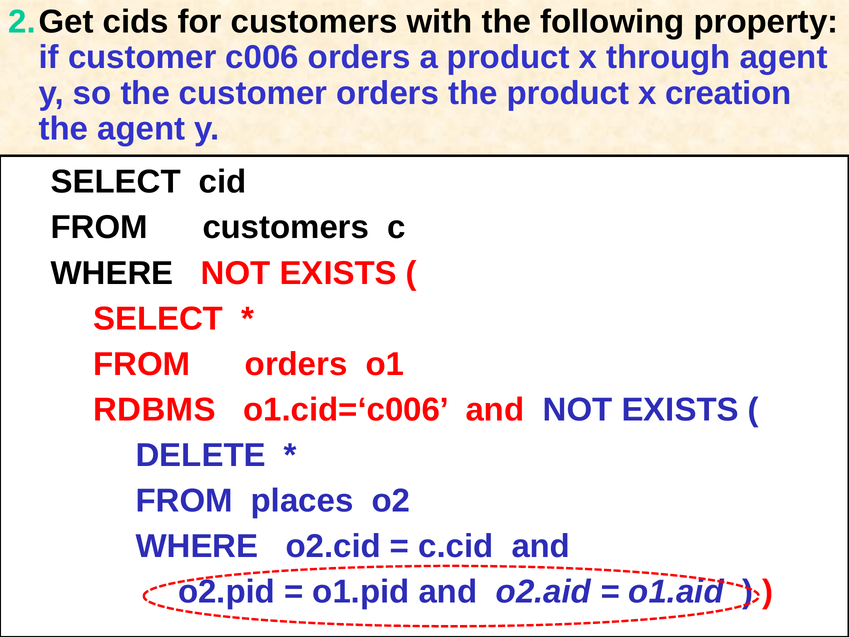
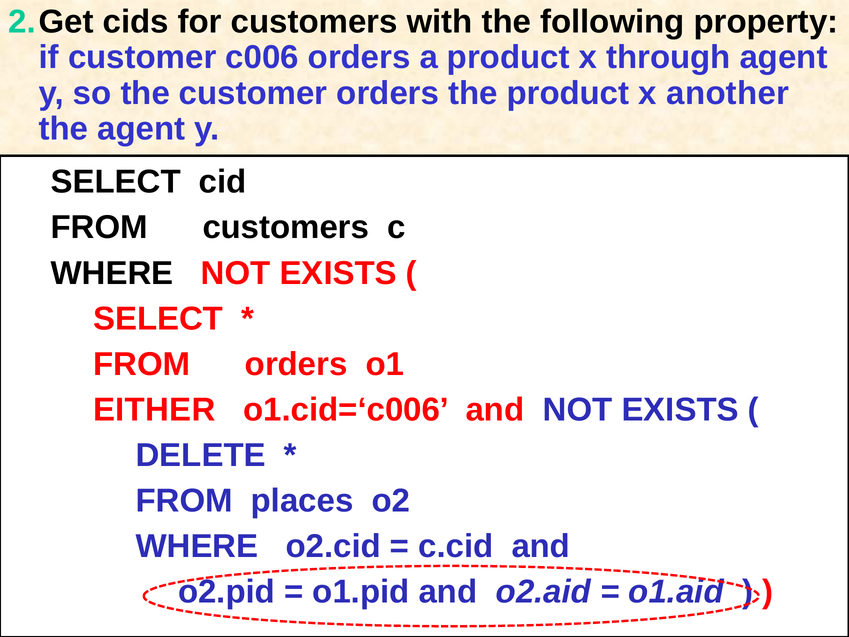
creation: creation -> another
RDBMS: RDBMS -> EITHER
